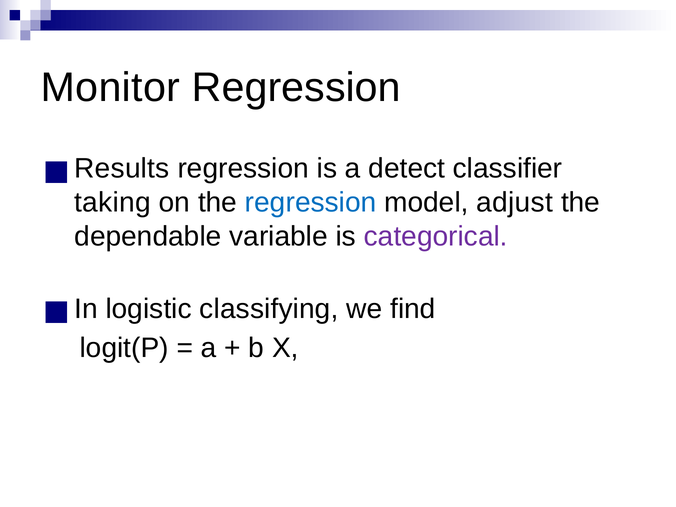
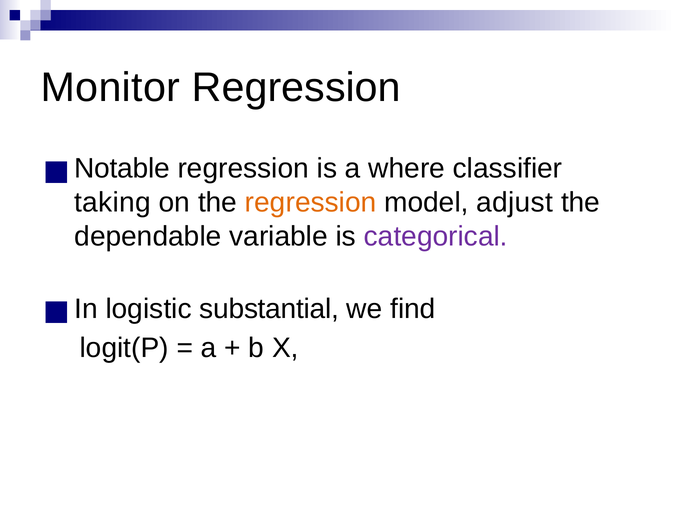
Results: Results -> Notable
detect: detect -> where
regression at (311, 203) colour: blue -> orange
classifying: classifying -> substantial
